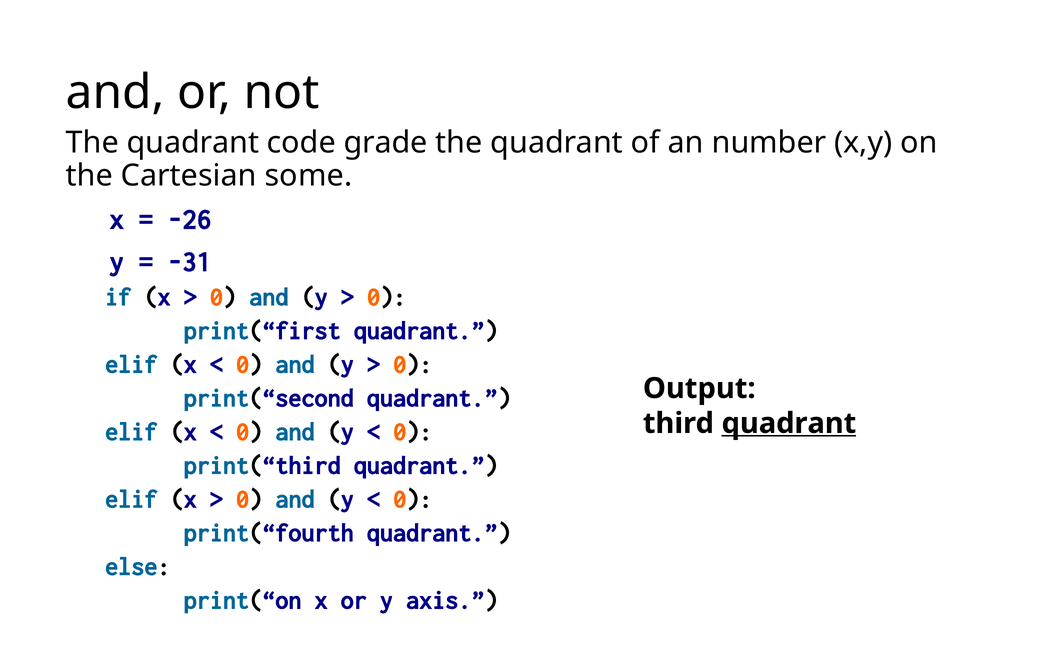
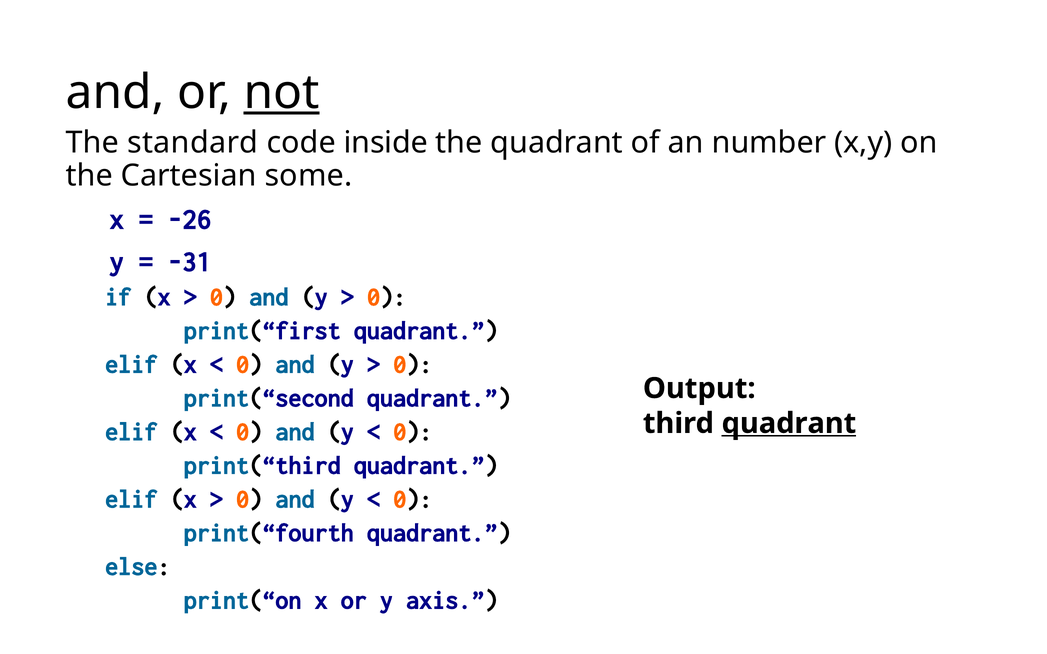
not underline: none -> present
quadrant at (193, 143): quadrant -> standard
grade: grade -> inside
